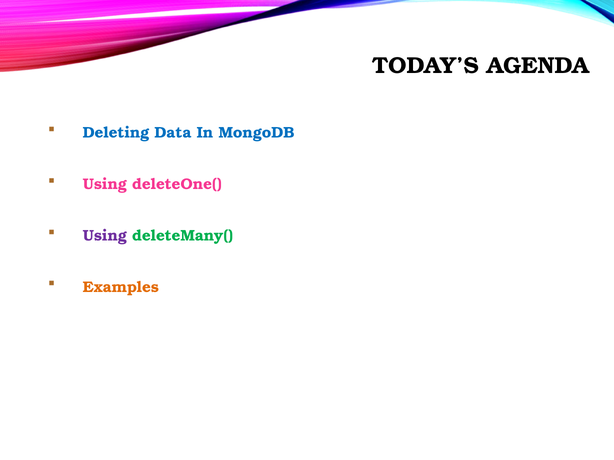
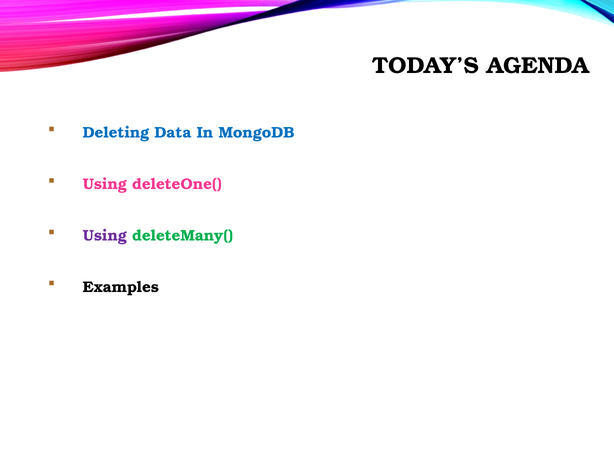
Examples colour: orange -> black
